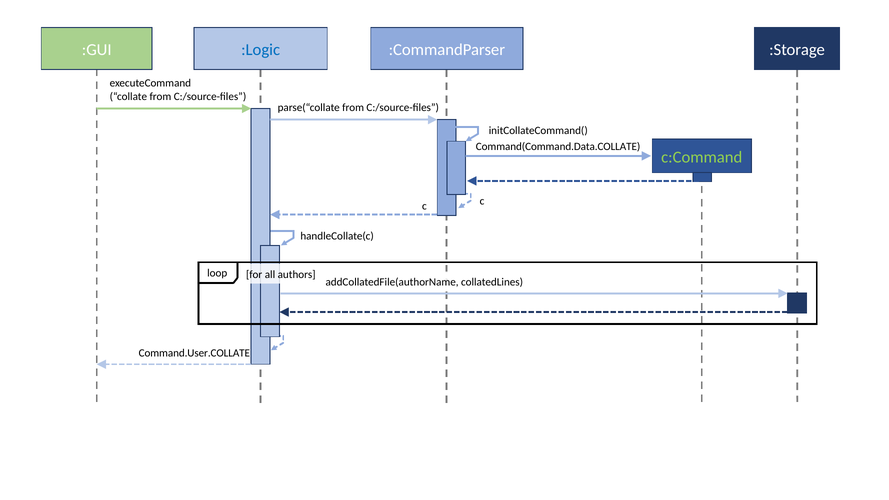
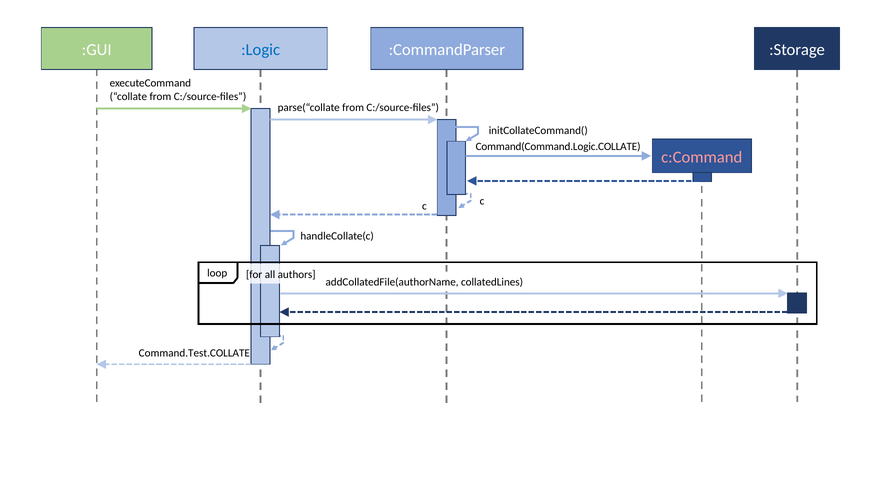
Command(Command.Data.COLLATE: Command(Command.Data.COLLATE -> Command(Command.Logic.COLLATE
c:Command colour: light green -> pink
Command.User.COLLATE: Command.User.COLLATE -> Command.Test.COLLATE
